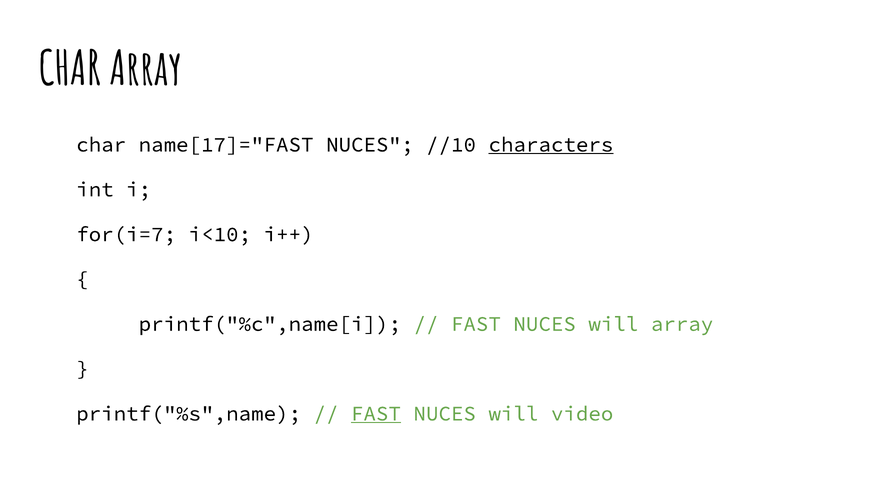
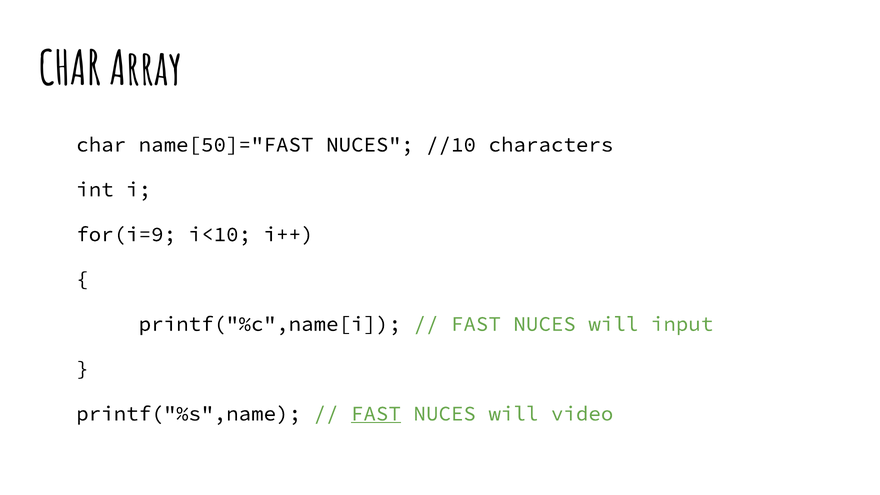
name[17]="FAST: name[17]="FAST -> name[50]="FAST
characters underline: present -> none
for(i=7: for(i=7 -> for(i=9
will array: array -> input
